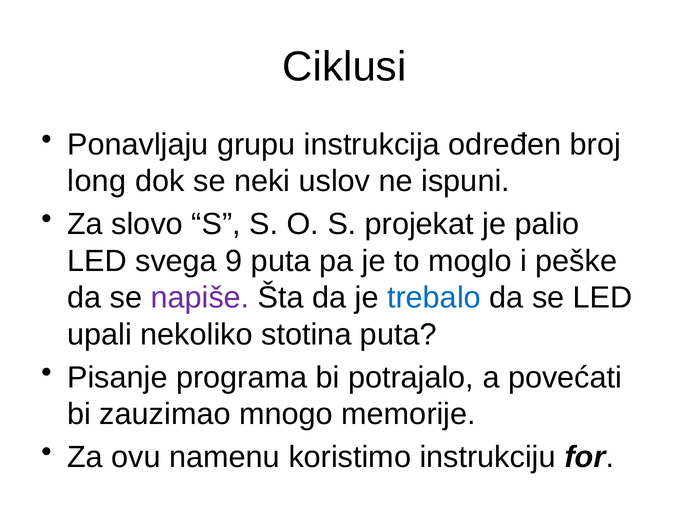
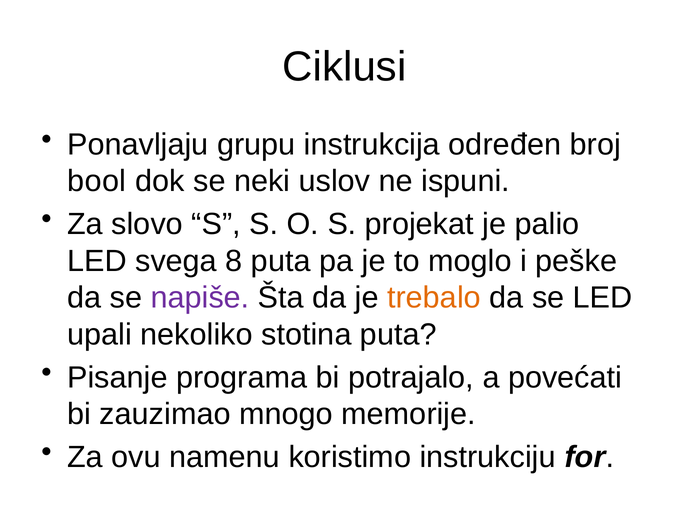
long: long -> bool
9: 9 -> 8
trebalo colour: blue -> orange
